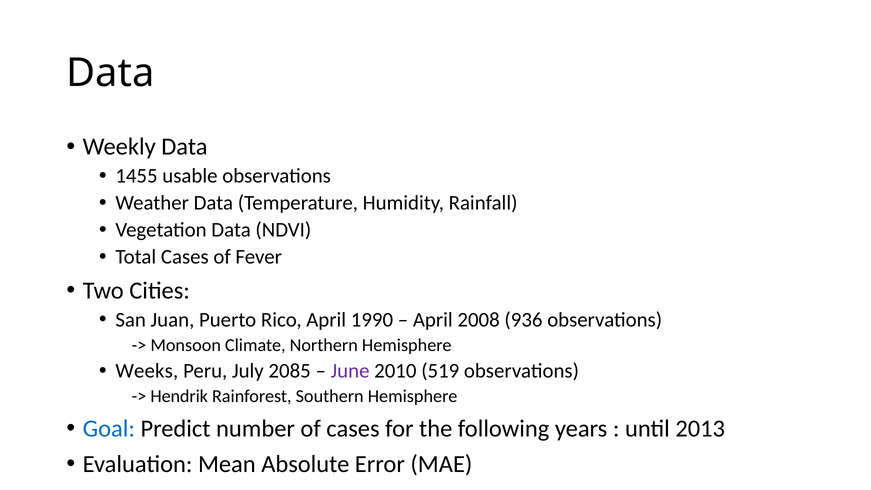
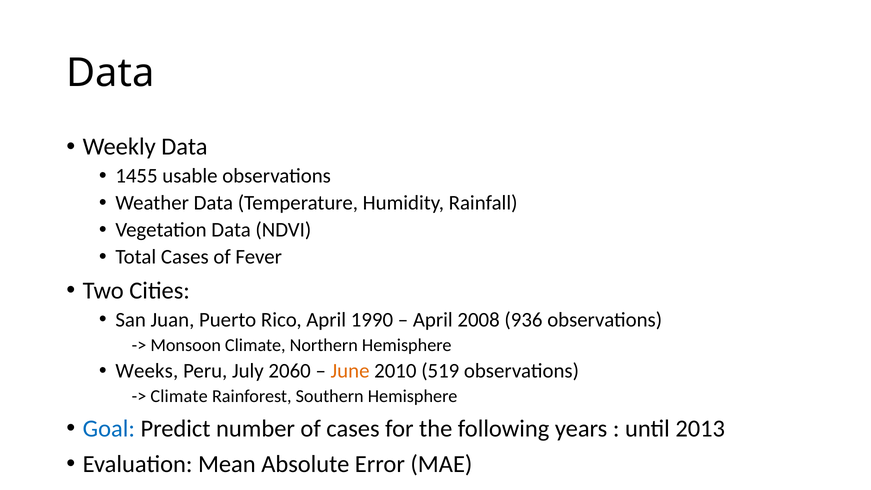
2085: 2085 -> 2060
June colour: purple -> orange
Hendrik at (179, 396): Hendrik -> Climate
